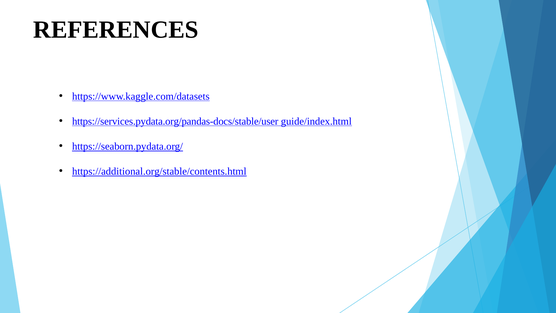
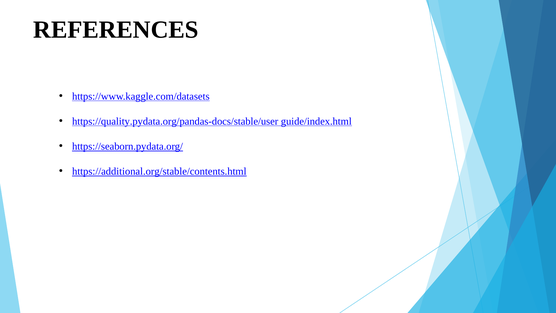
https://services.pydata.org/pandas-docs/stable/user: https://services.pydata.org/pandas-docs/stable/user -> https://quality.pydata.org/pandas-docs/stable/user
